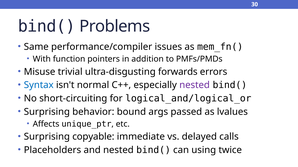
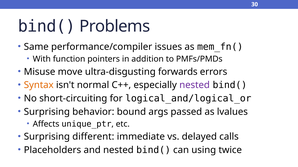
trivial: trivial -> move
Syntax colour: blue -> orange
copyable: copyable -> different
